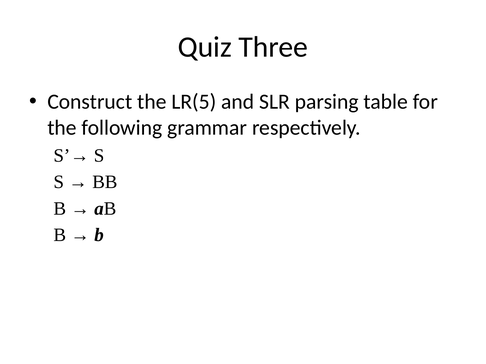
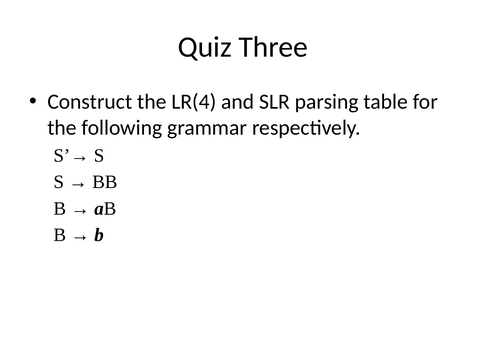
LR(5: LR(5 -> LR(4
